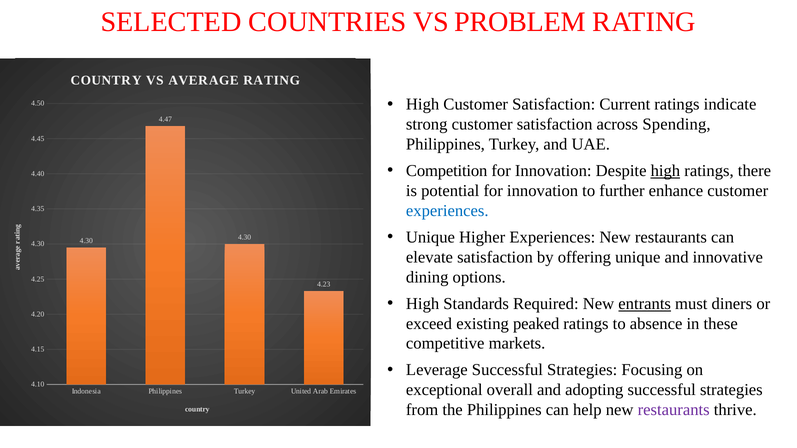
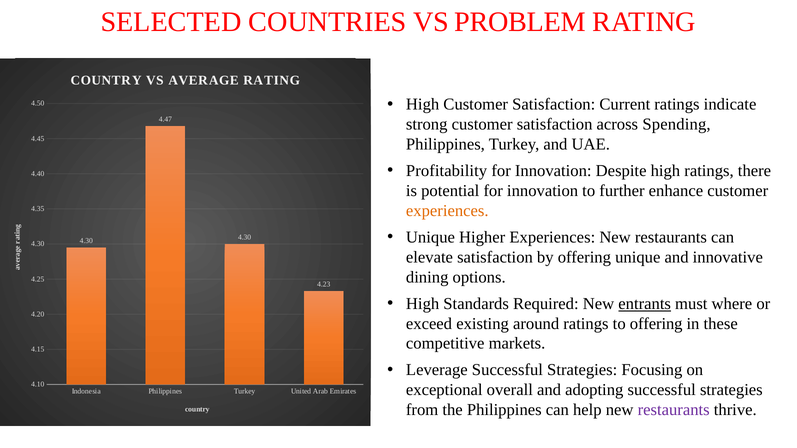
Competition: Competition -> Profitability
high at (665, 171) underline: present -> none
experiences at (447, 211) colour: blue -> orange
diners: diners -> where
peaked: peaked -> around
to absence: absence -> offering
